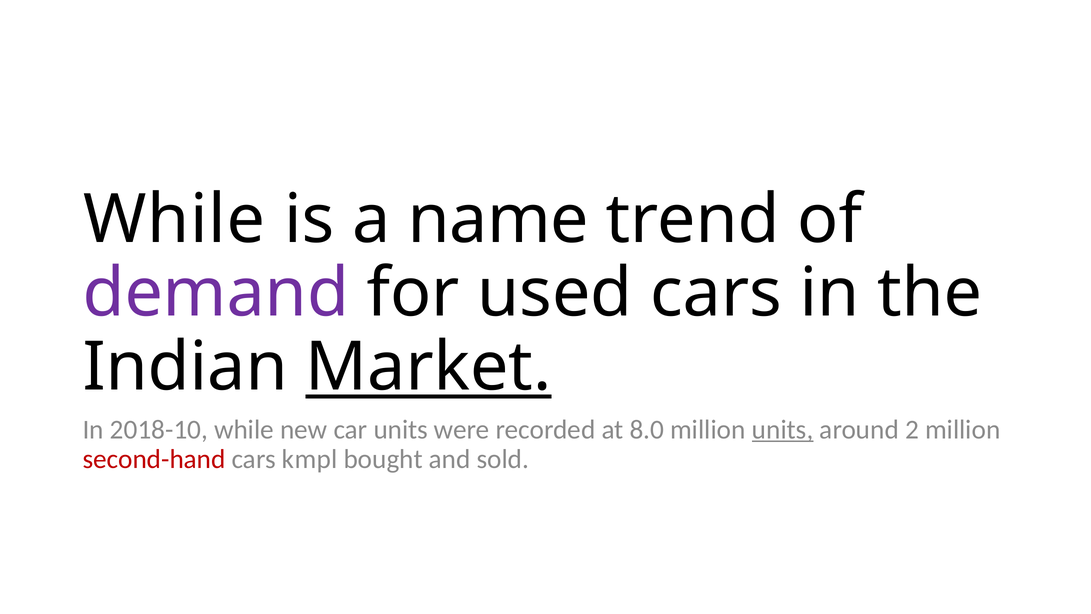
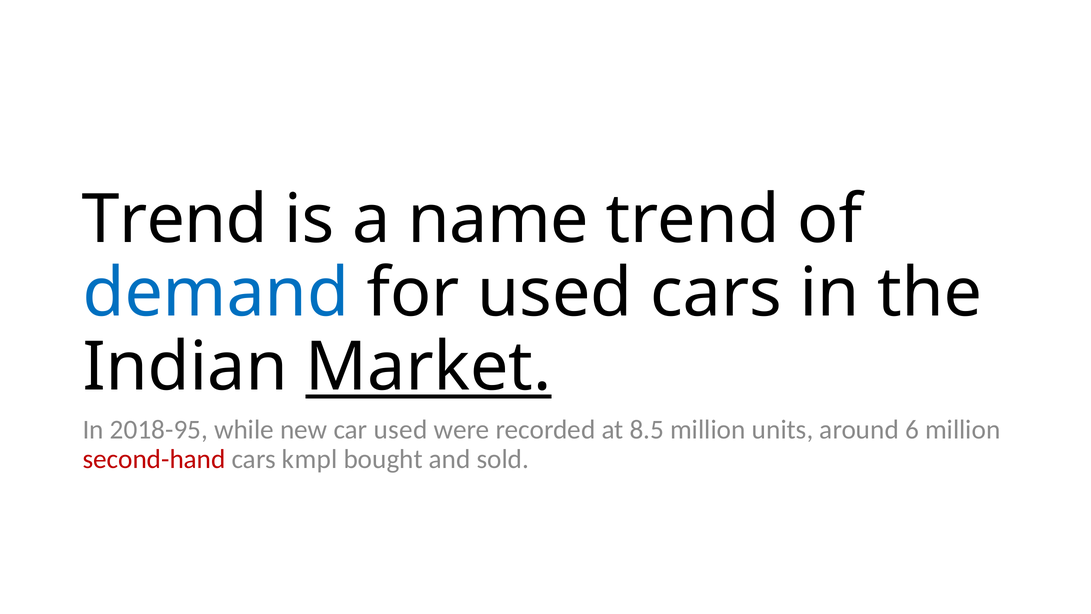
While at (174, 220): While -> Trend
demand colour: purple -> blue
2018-10: 2018-10 -> 2018-95
car units: units -> used
8.0: 8.0 -> 8.5
units at (783, 429) underline: present -> none
2: 2 -> 6
